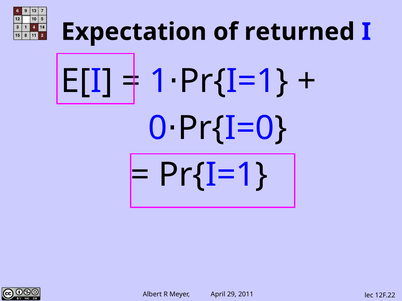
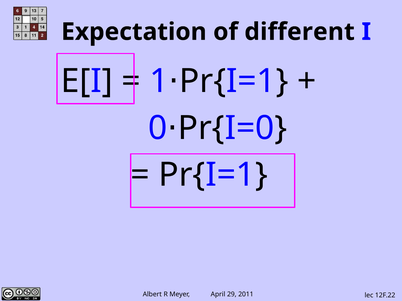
returned: returned -> different
